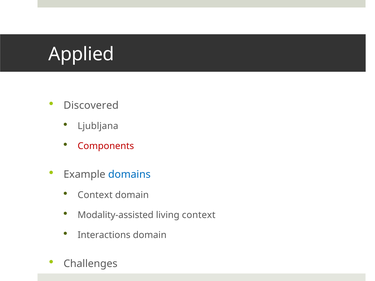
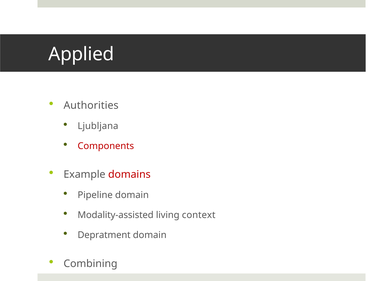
Discovered: Discovered -> Authorities
domains colour: blue -> red
Context at (95, 195): Context -> Pipeline
Interactions: Interactions -> Depratment
Challenges: Challenges -> Combining
